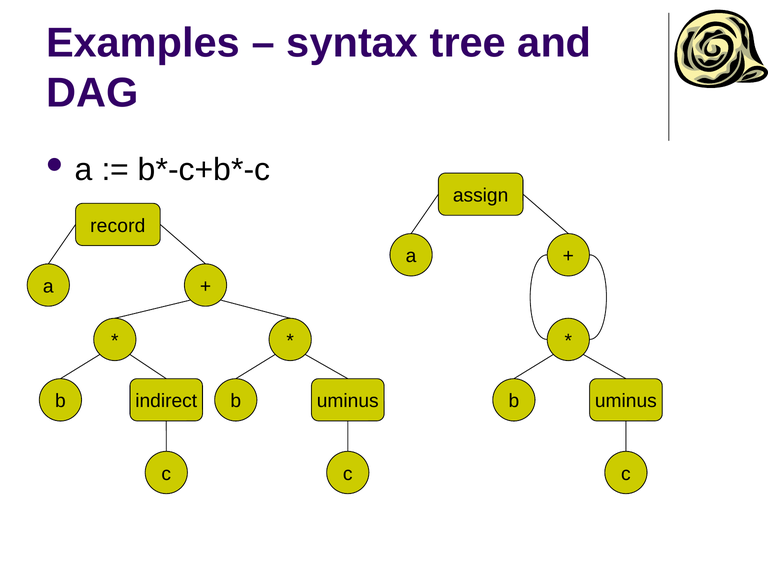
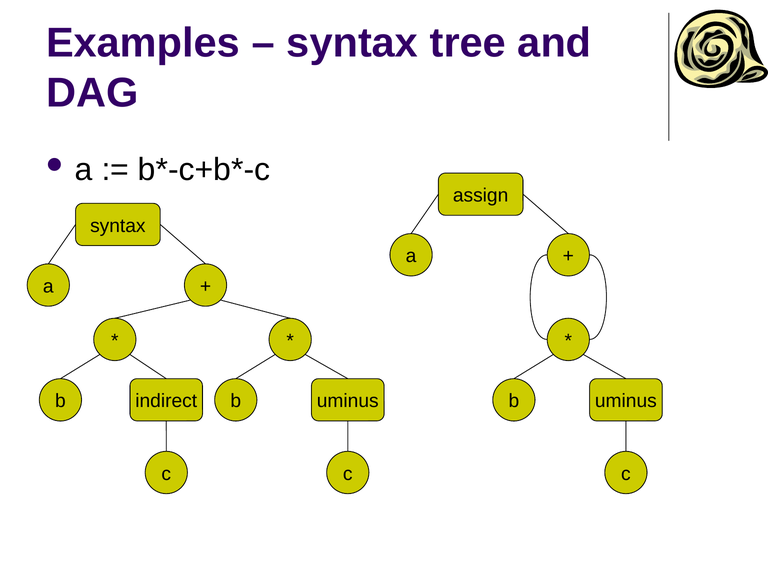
record at (118, 226): record -> syntax
